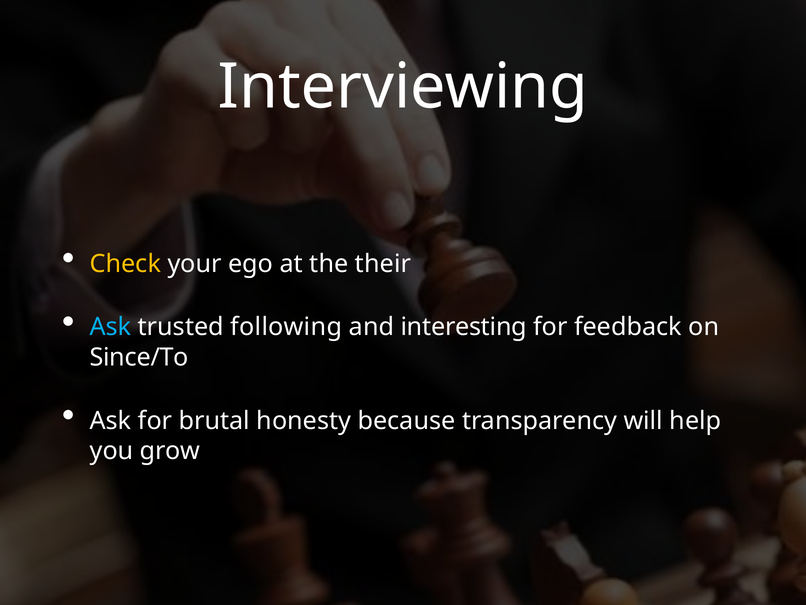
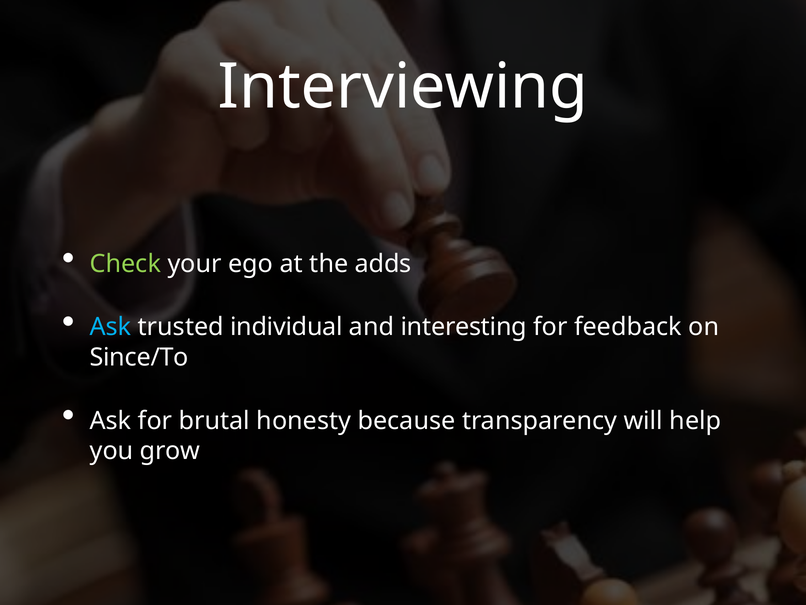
Check colour: yellow -> light green
their: their -> adds
following: following -> individual
